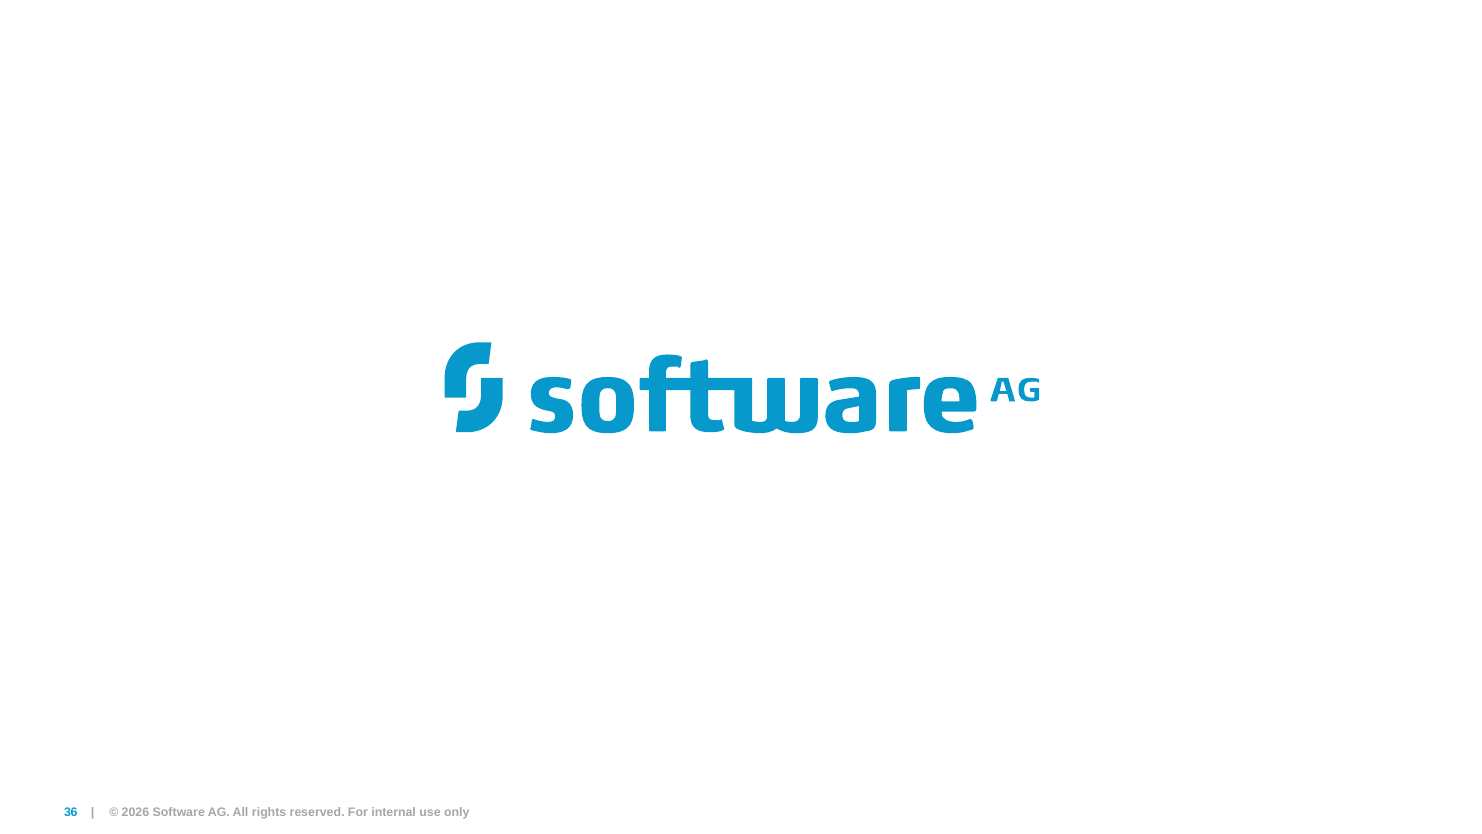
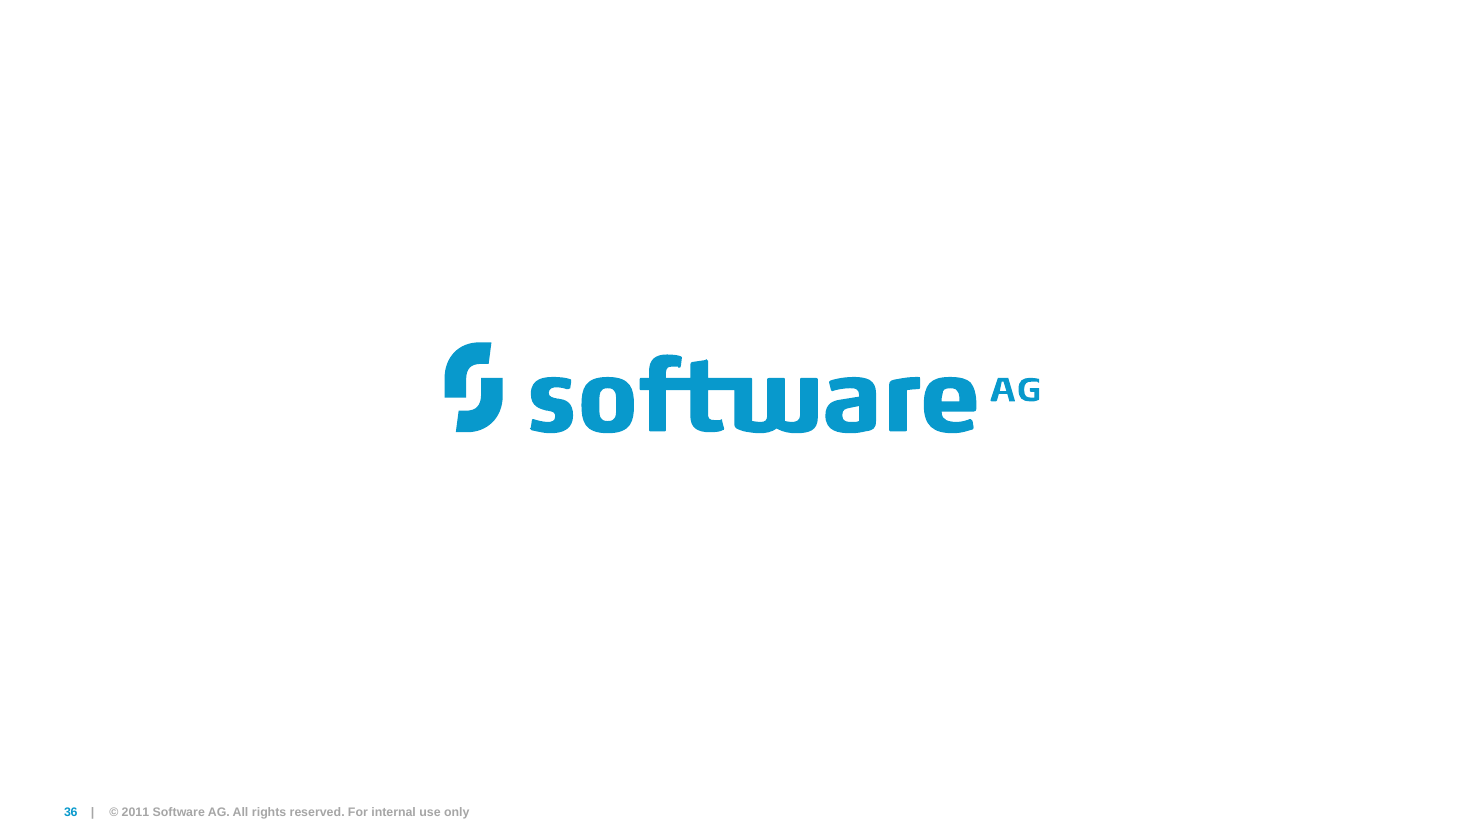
2026: 2026 -> 2011
